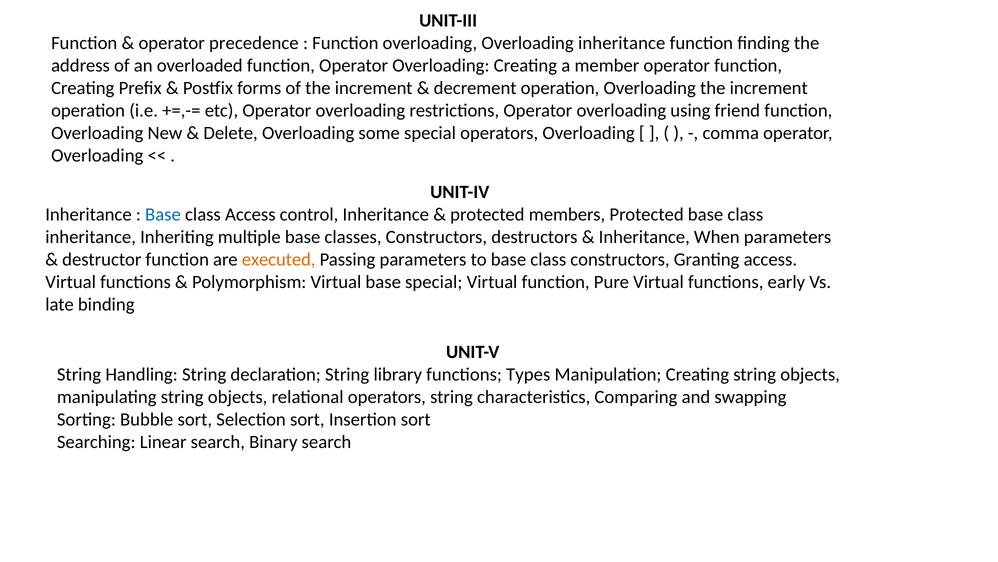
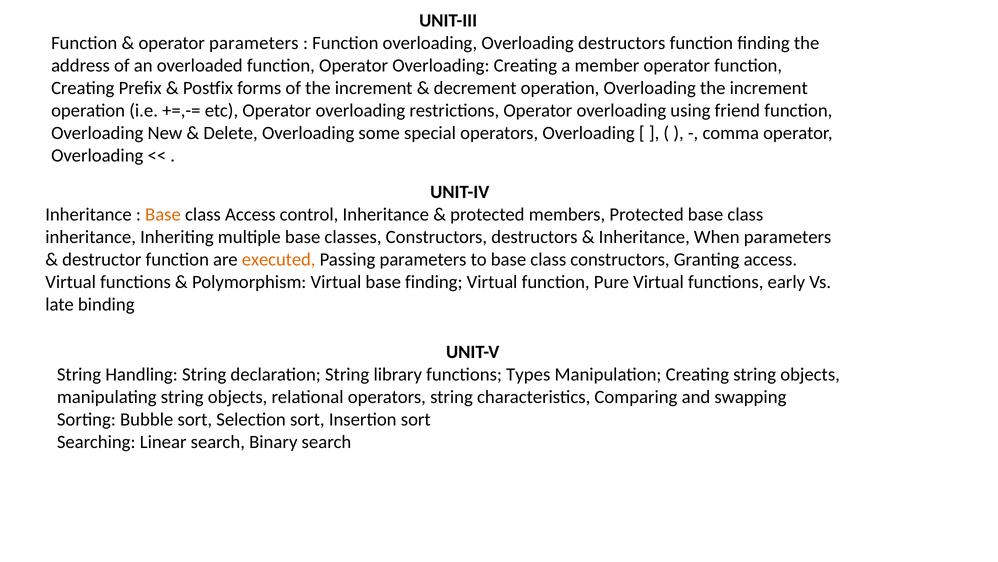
operator precedence: precedence -> parameters
Overloading inheritance: inheritance -> destructors
Base at (163, 214) colour: blue -> orange
base special: special -> finding
